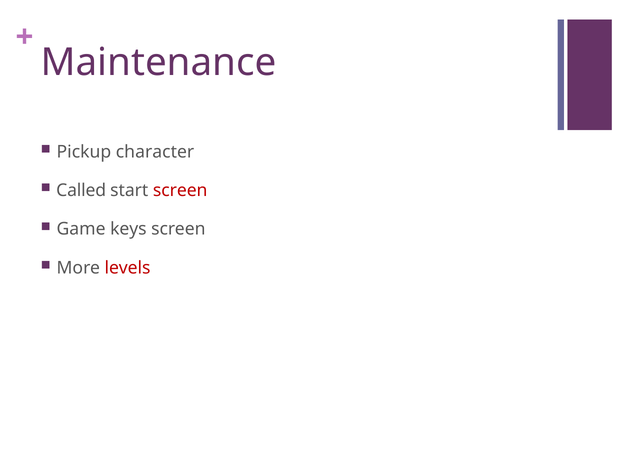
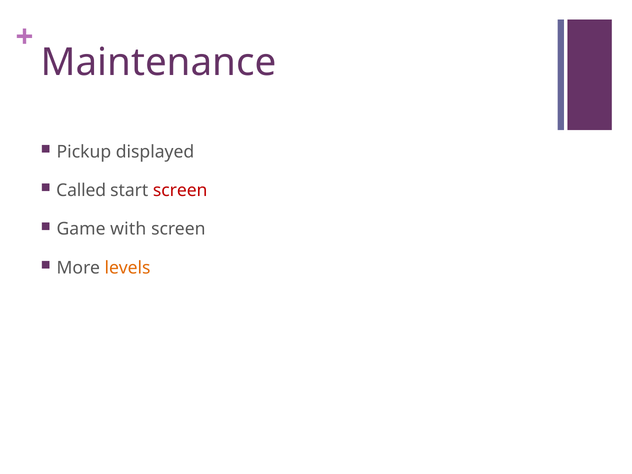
character: character -> displayed
keys: keys -> with
levels colour: red -> orange
